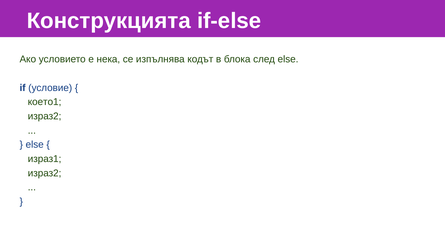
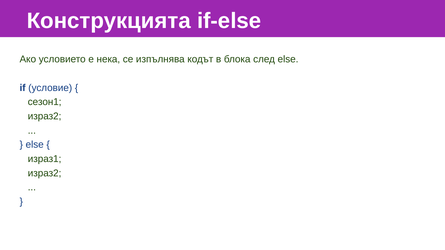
което1: което1 -> сезон1
